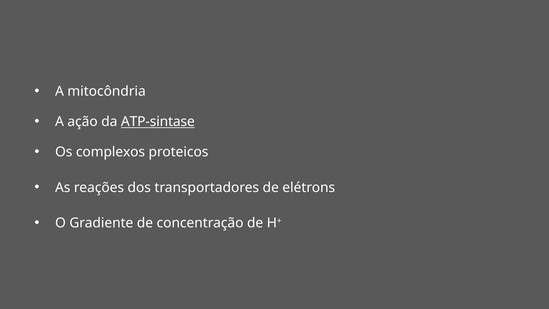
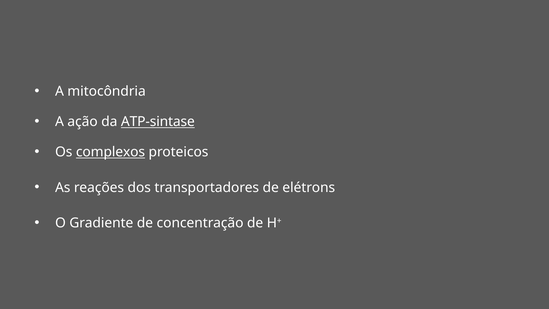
complexos underline: none -> present
